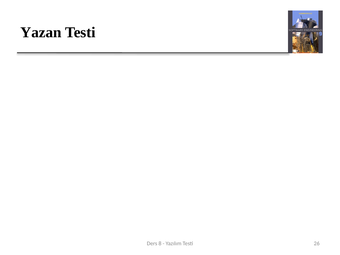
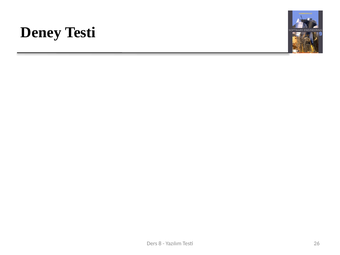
Yazan: Yazan -> Deney
